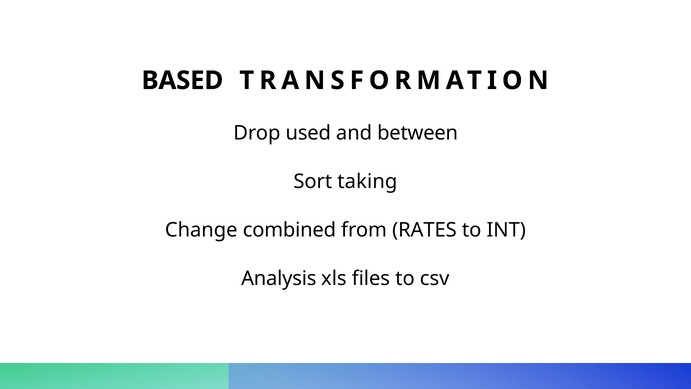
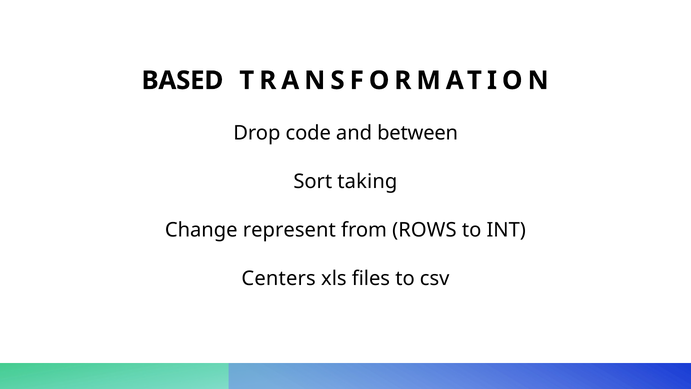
used: used -> code
combined: combined -> represent
RATES: RATES -> ROWS
Analysis: Analysis -> Centers
